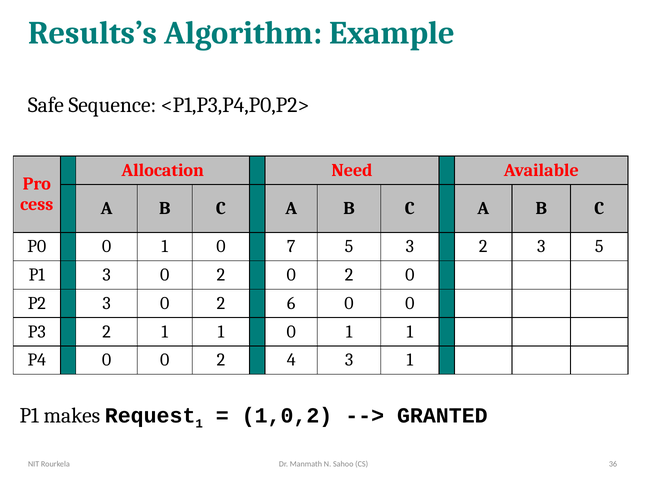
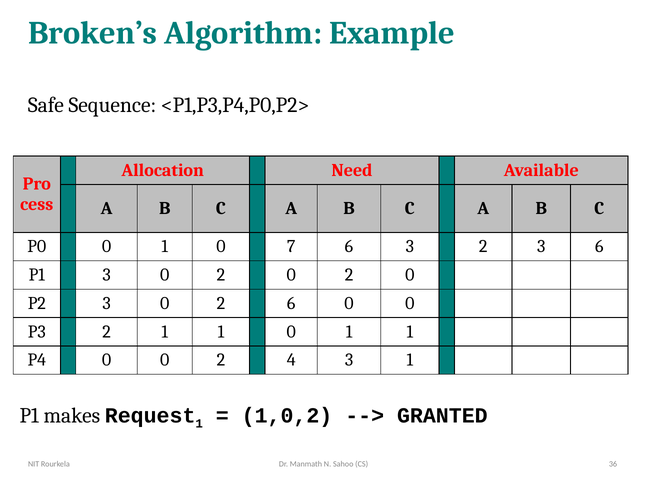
Results’s: Results’s -> Broken’s
7 5: 5 -> 6
3 5: 5 -> 6
